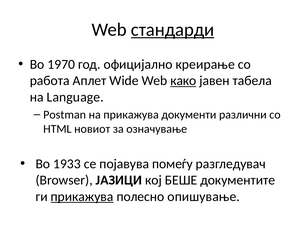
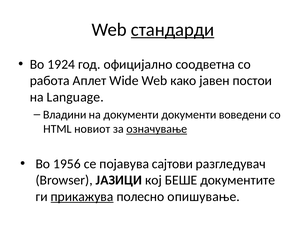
1970: 1970 -> 1924
креирање: креирање -> соодветна
како underline: present -> none
табела: табела -> постои
Postman: Postman -> Владини
на прикажува: прикажува -> документи
различни: различни -> воведени
означување underline: none -> present
1933: 1933 -> 1956
помеѓу: помеѓу -> сајтови
